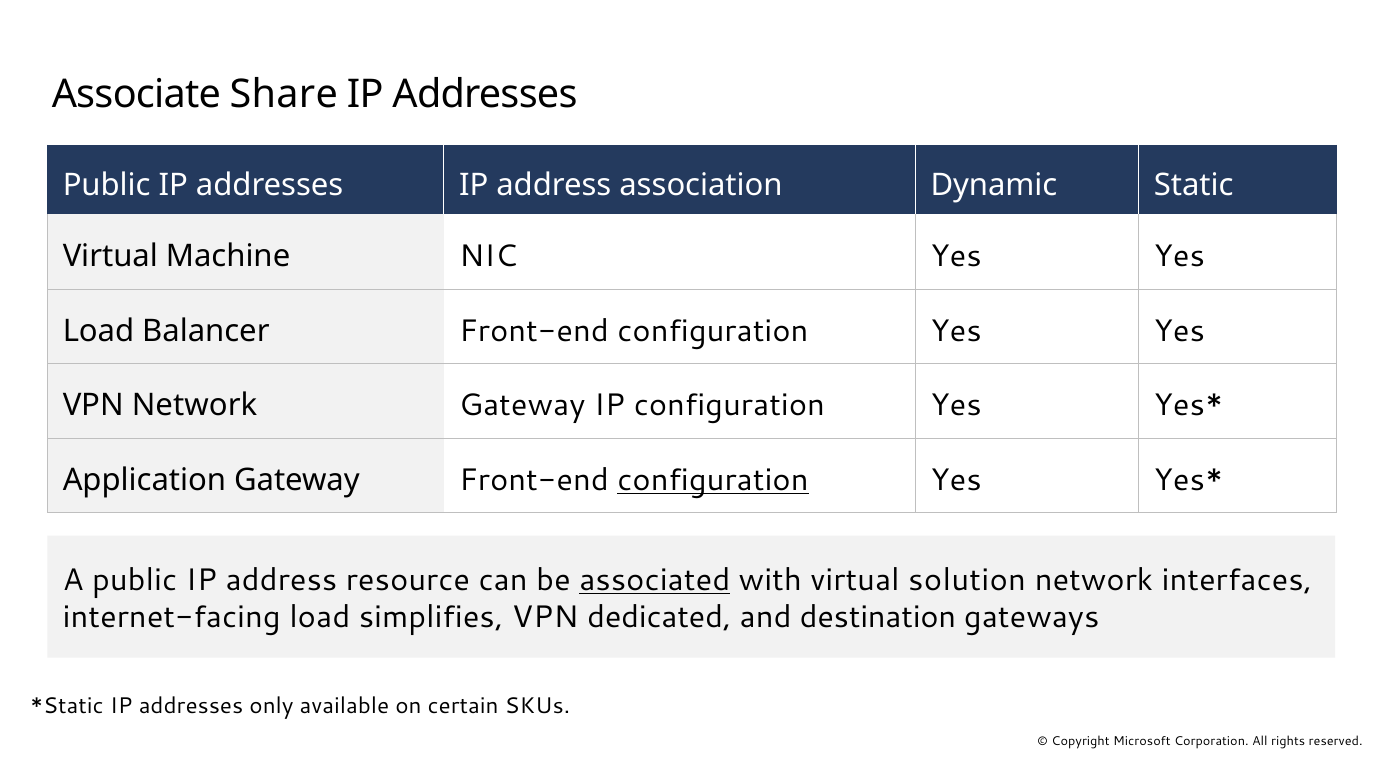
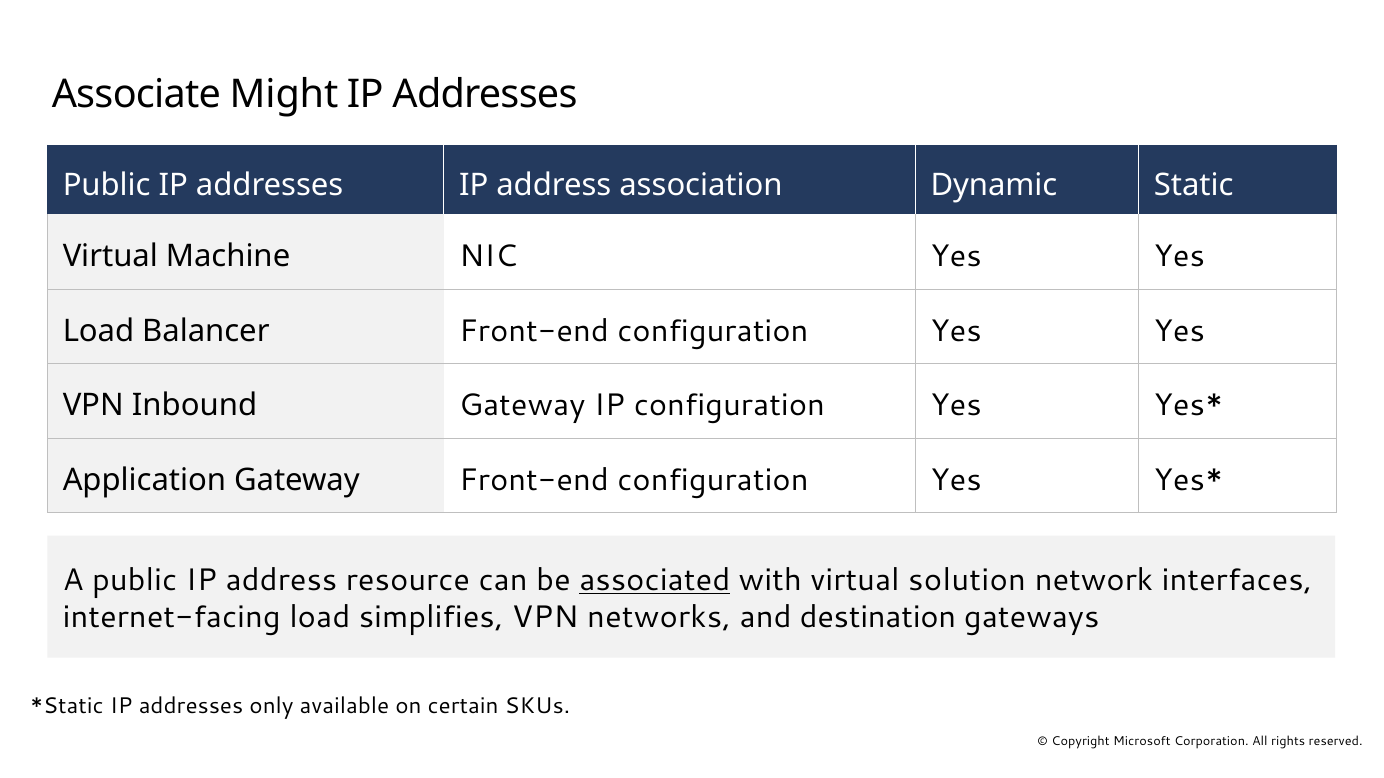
Share: Share -> Might
VPN Network: Network -> Inbound
configuration at (713, 480) underline: present -> none
dedicated: dedicated -> networks
